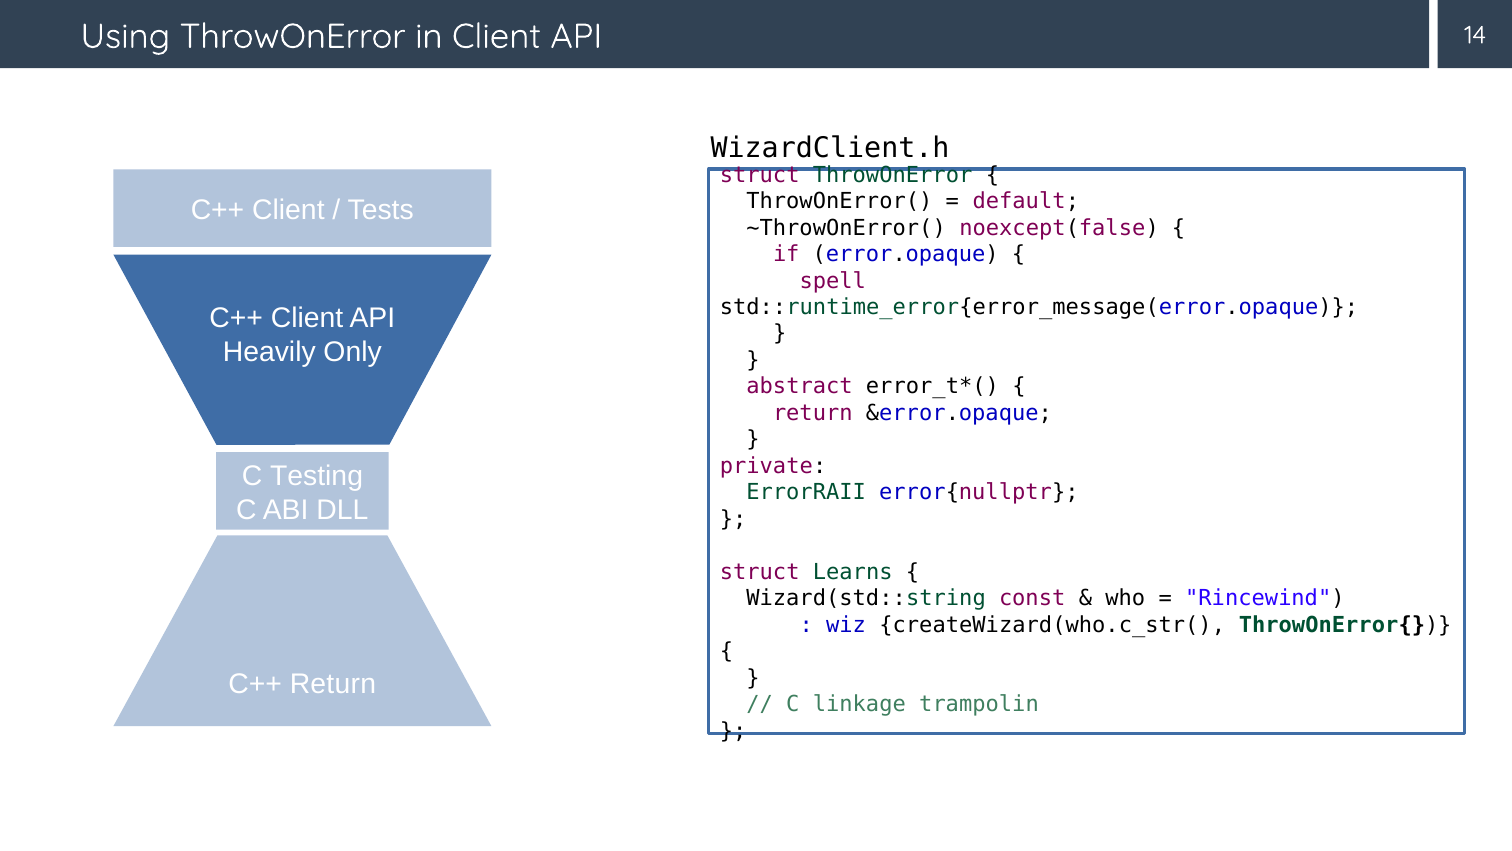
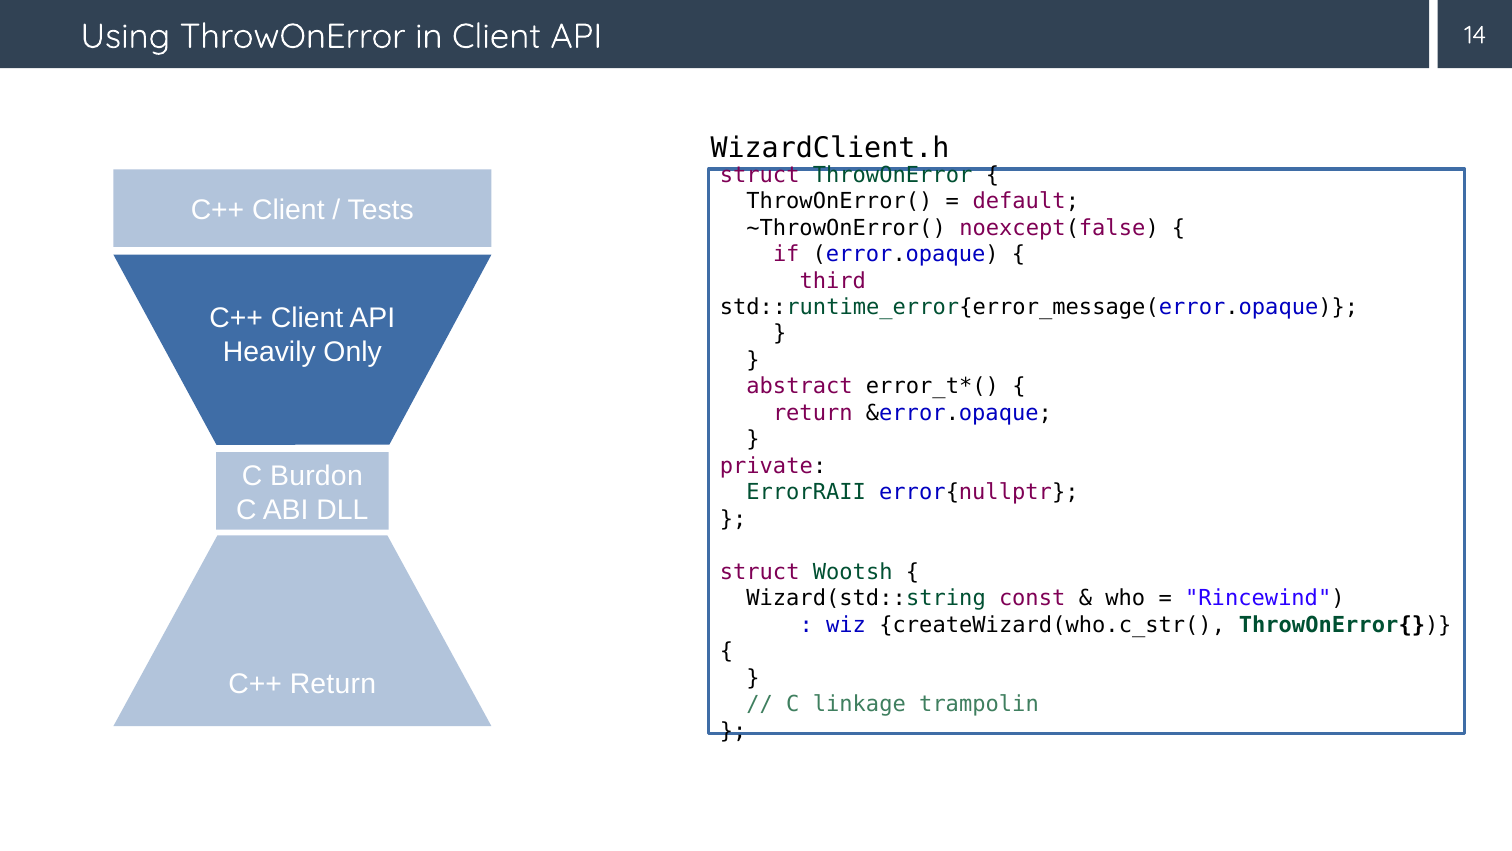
spell: spell -> third
Testing: Testing -> Burdon
Learns: Learns -> Wootsh
